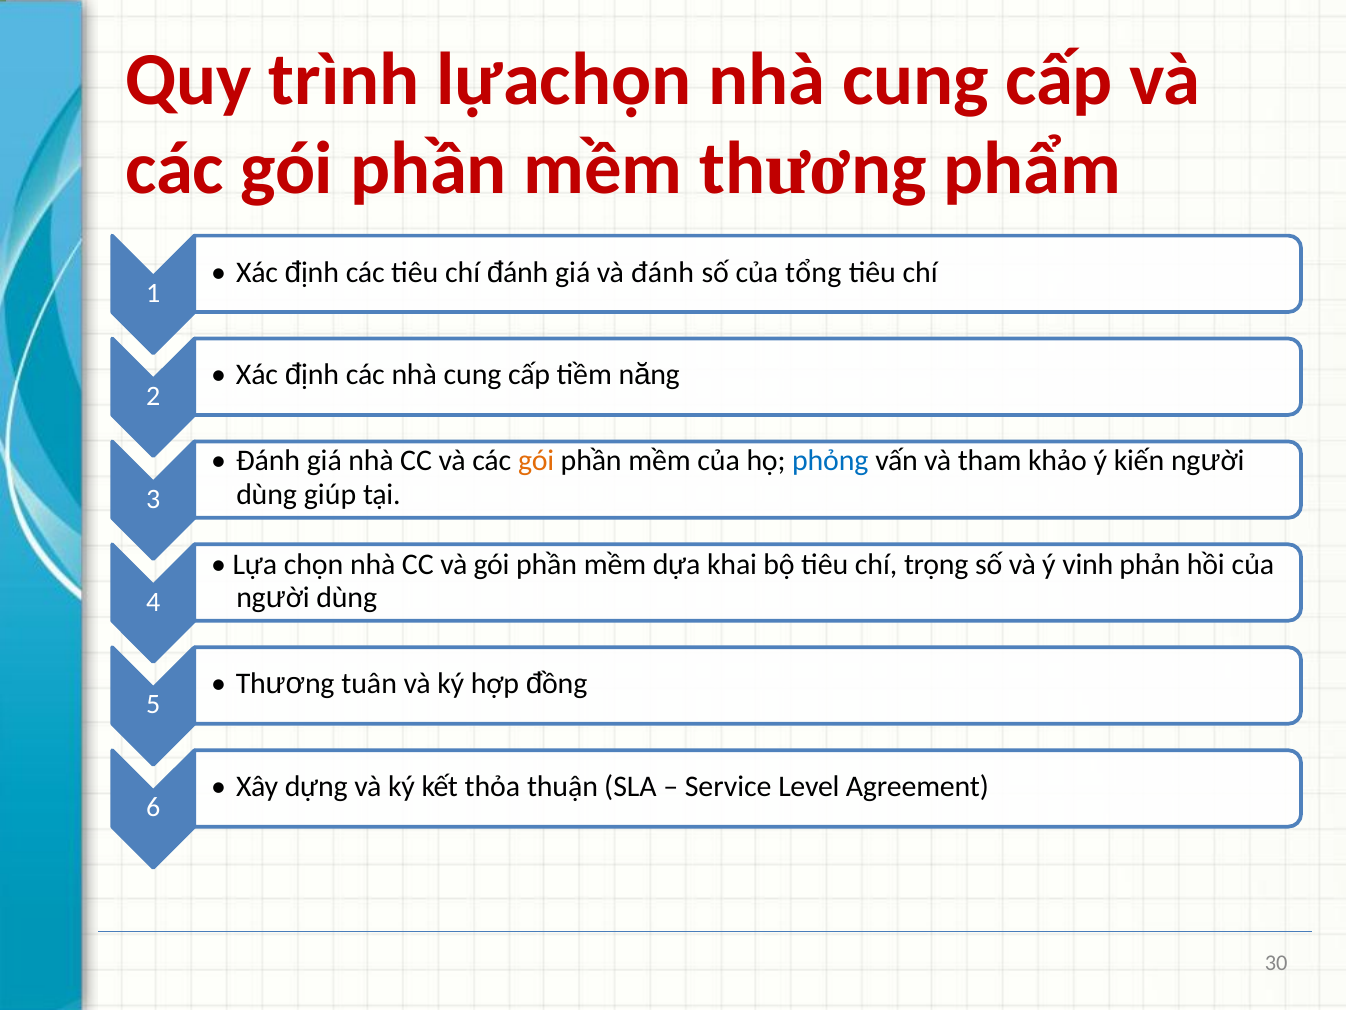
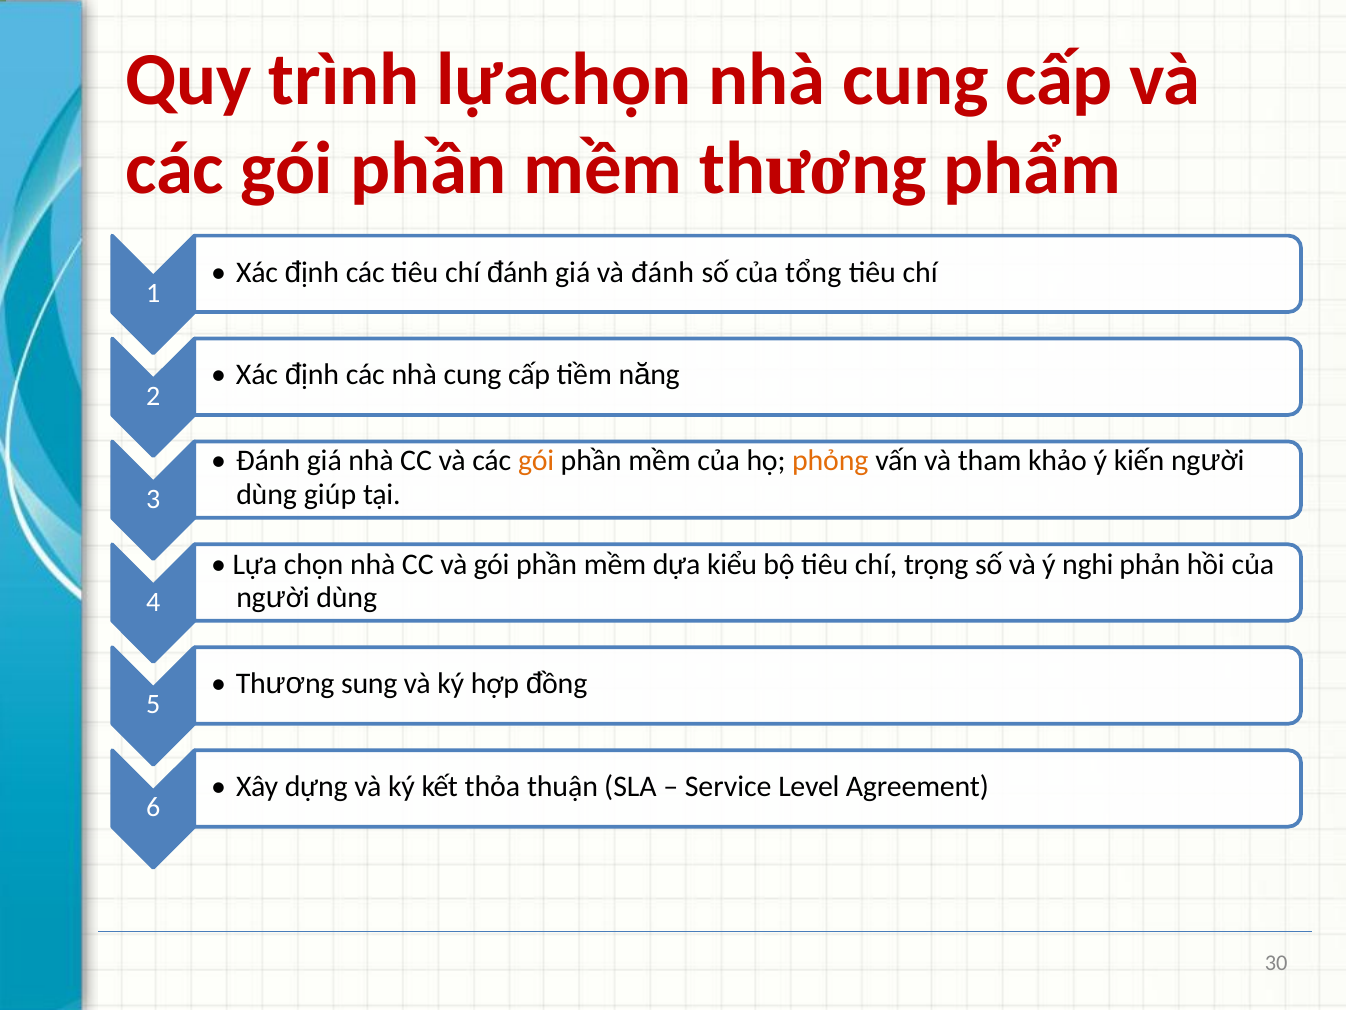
phỏng colour: blue -> orange
khai: khai -> kiểu
vinh: vinh -> nghi
tuân: tuân -> sung
